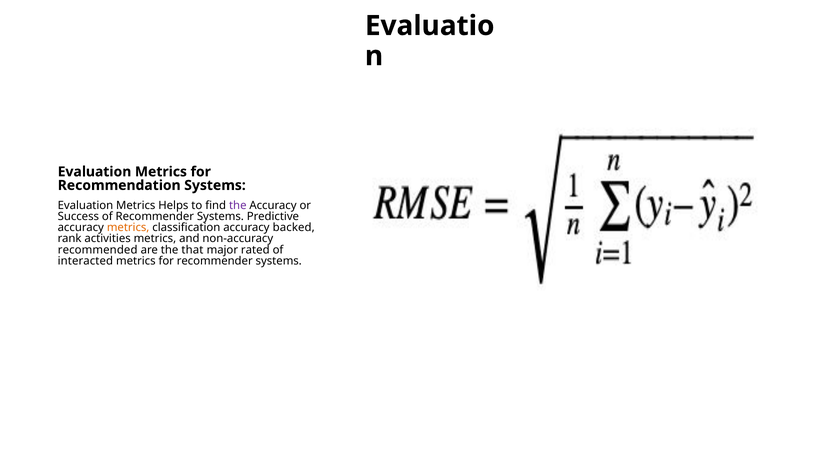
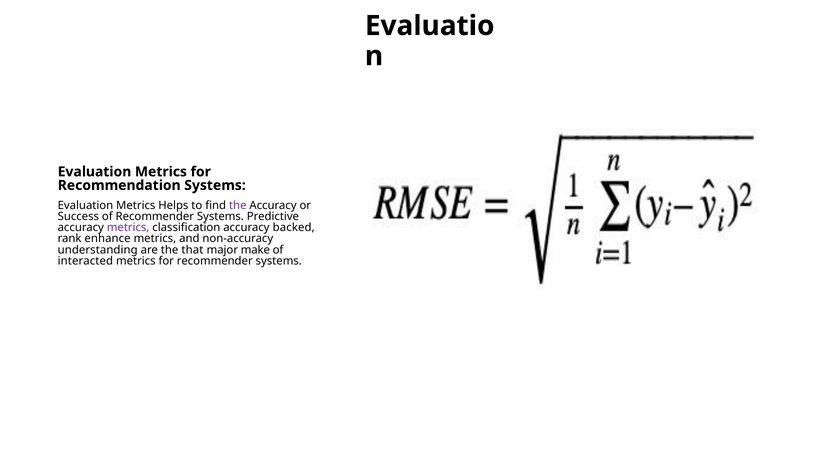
metrics at (128, 228) colour: orange -> purple
activities: activities -> enhance
recommended: recommended -> understanding
rated: rated -> make
